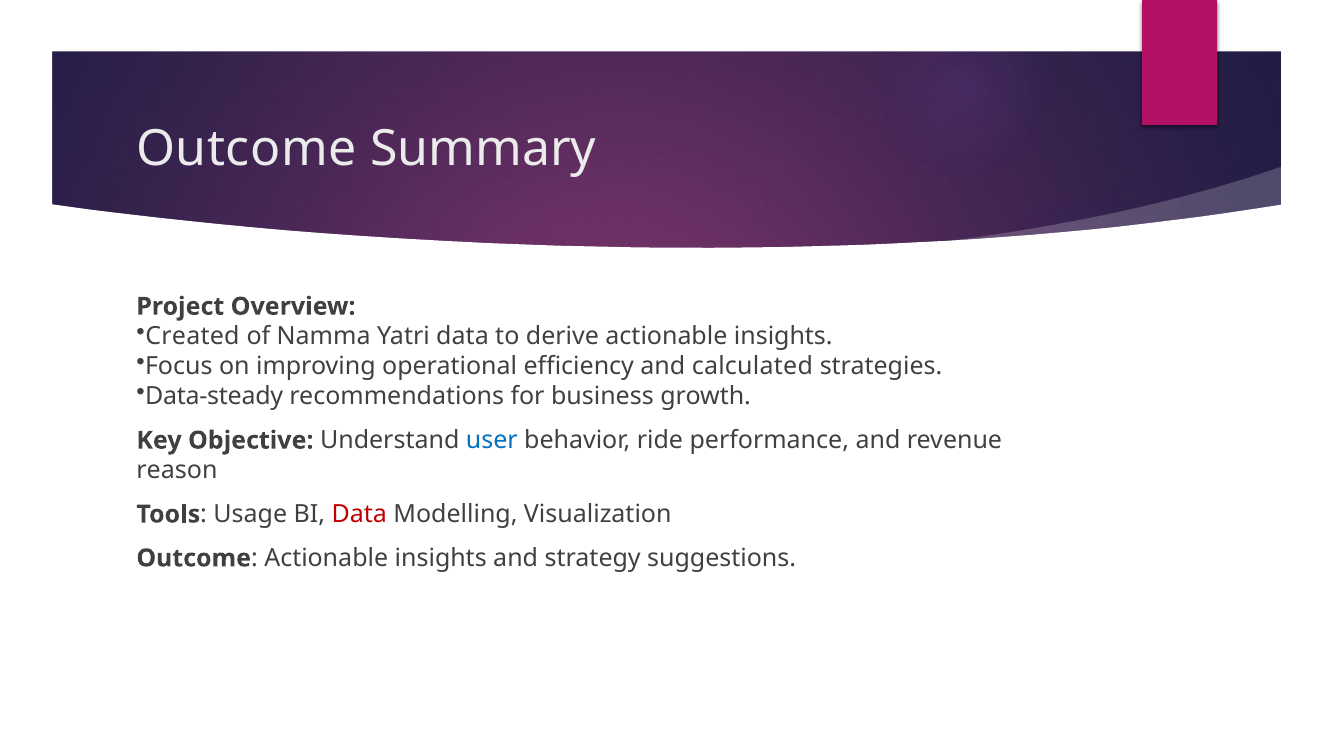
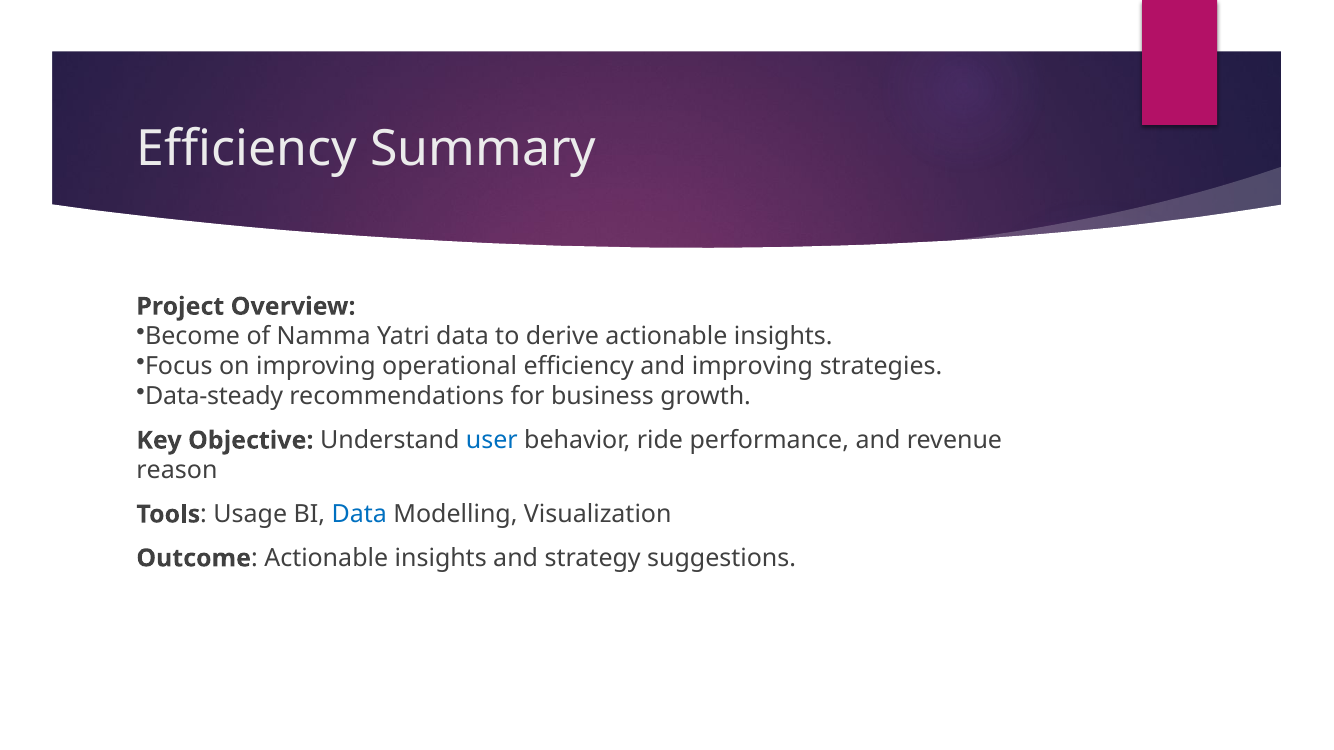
Outcome at (247, 149): Outcome -> Efficiency
Created: Created -> Become
and calculated: calculated -> improving
Data at (359, 515) colour: red -> blue
